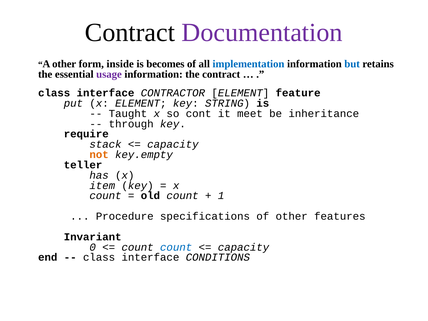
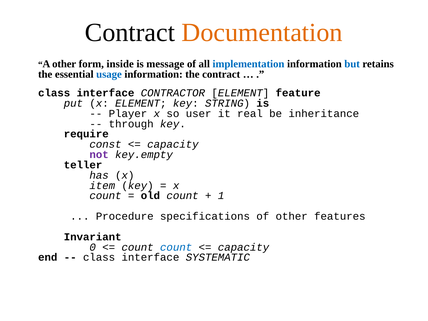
Documentation colour: purple -> orange
becomes: becomes -> message
usage colour: purple -> blue
Taught: Taught -> Player
cont: cont -> user
meet: meet -> real
stack: stack -> const
not colour: orange -> purple
CONDITIONS: CONDITIONS -> SYSTEMATIC
